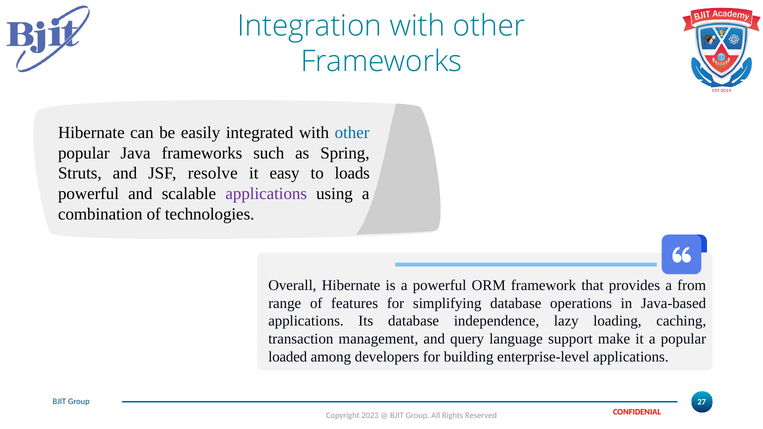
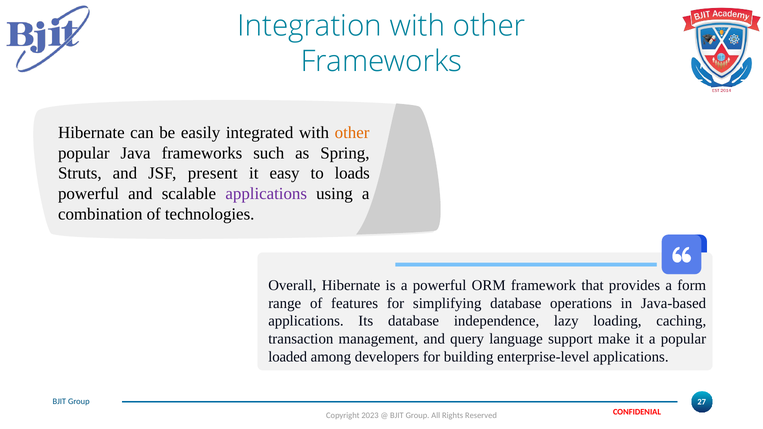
other at (352, 133) colour: blue -> orange
resolve: resolve -> present
from: from -> form
